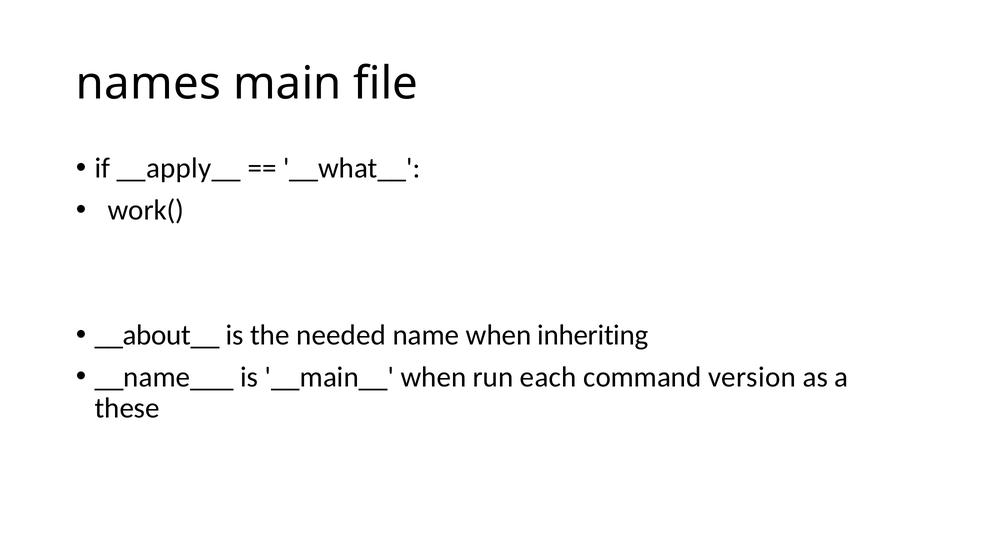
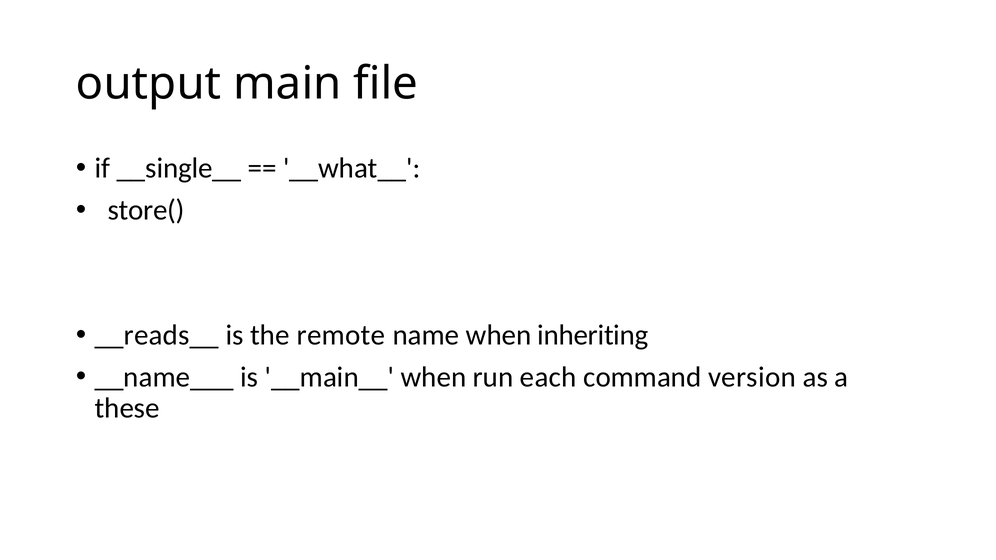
names: names -> output
__apply__: __apply__ -> __single__
work(: work( -> store(
__about__: __about__ -> __reads__
needed: needed -> remote
